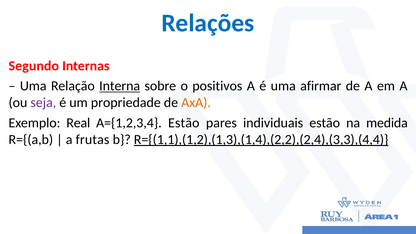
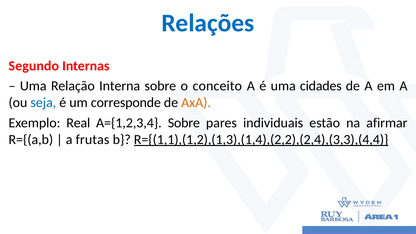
Interna underline: present -> none
positivos: positivos -> conceito
afirmar: afirmar -> cidades
seja colour: purple -> blue
propriedade: propriedade -> corresponde
A={1,2,3,4 Estão: Estão -> Sobre
medida: medida -> afirmar
